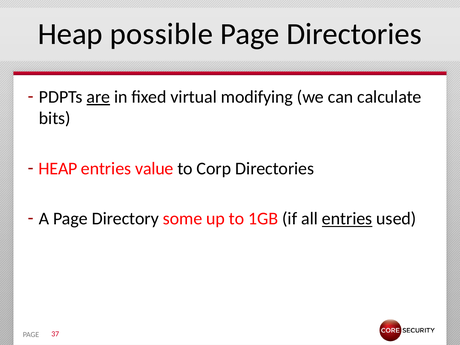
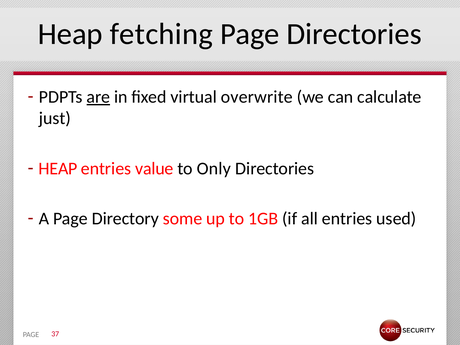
possible: possible -> fetching
modifying: modifying -> overwrite
bits: bits -> just
Corp: Corp -> Only
entries at (347, 219) underline: present -> none
